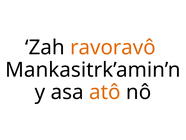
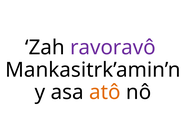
ravoravô colour: orange -> purple
